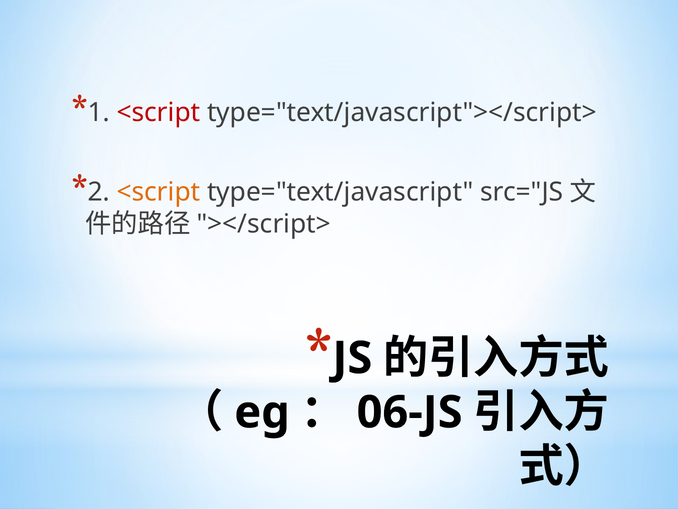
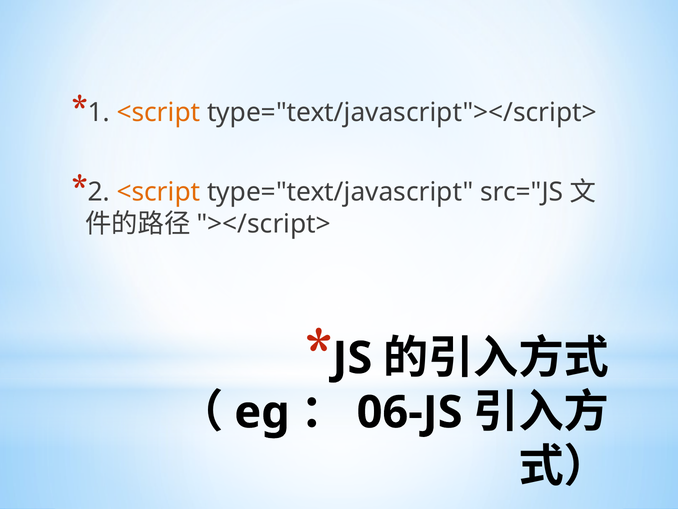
<script at (158, 113) colour: red -> orange
